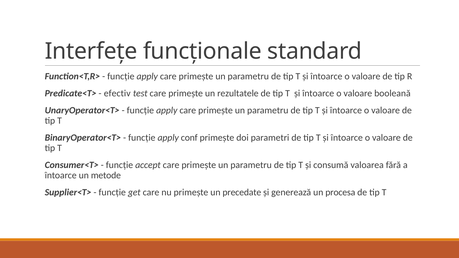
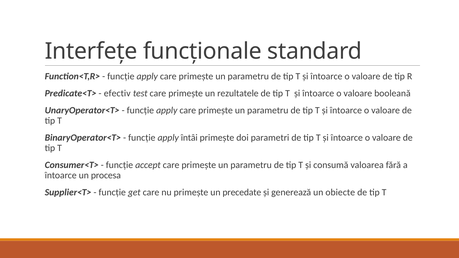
conf: conf -> întâi
metode: metode -> procesa
procesa: procesa -> obiecte
